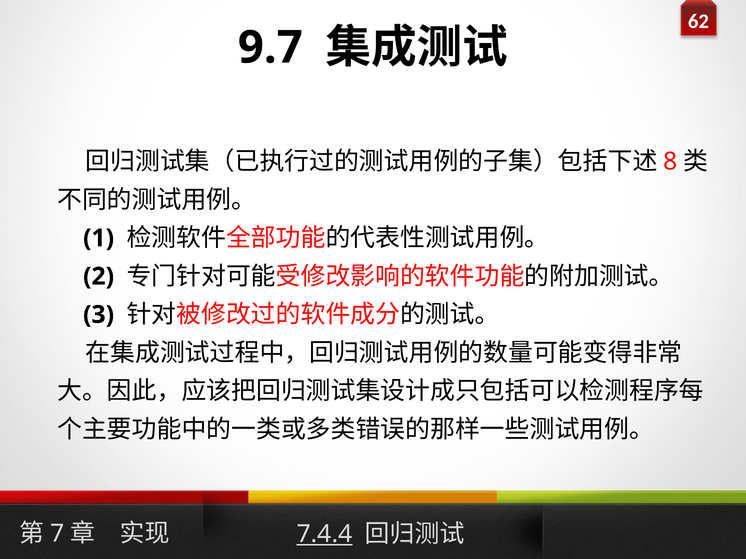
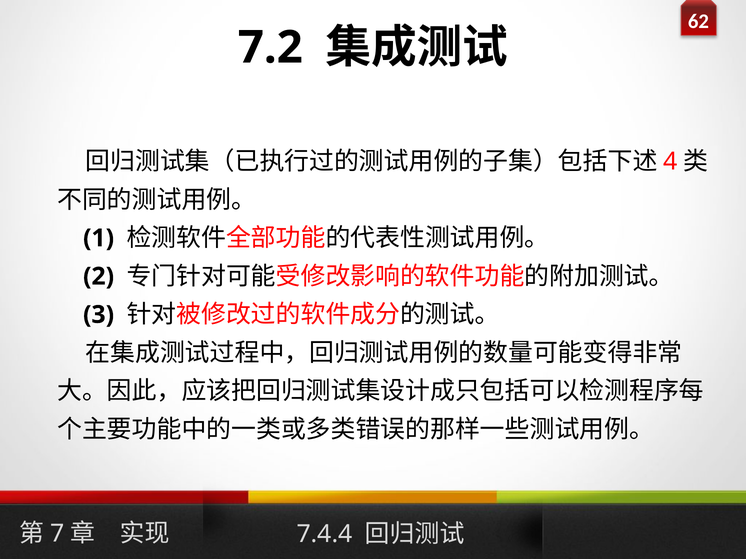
9.7: 9.7 -> 7.2
8: 8 -> 4
7.4.4 underline: present -> none
